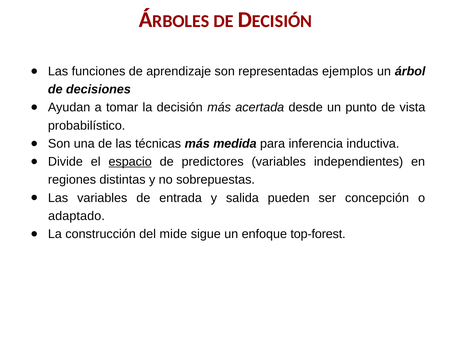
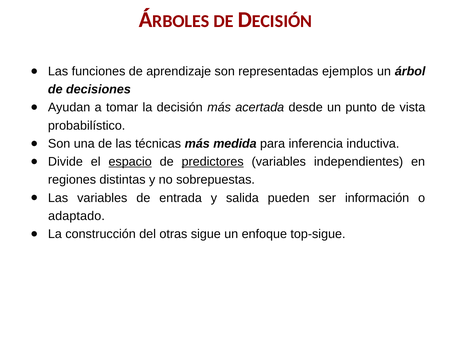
predictores underline: none -> present
concepción: concepción -> información
mide: mide -> otras
top-forest: top-forest -> top-sigue
